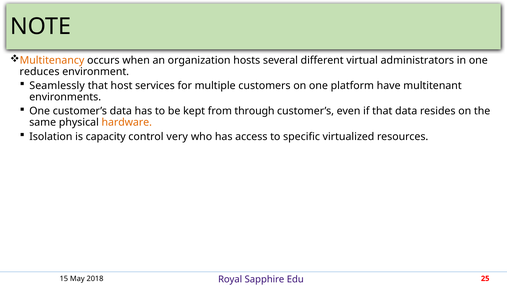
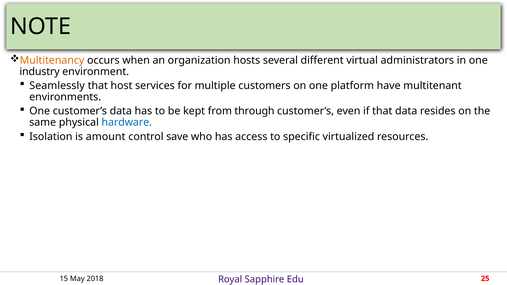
reduces: reduces -> industry
hardware colour: orange -> blue
capacity: capacity -> amount
very: very -> save
